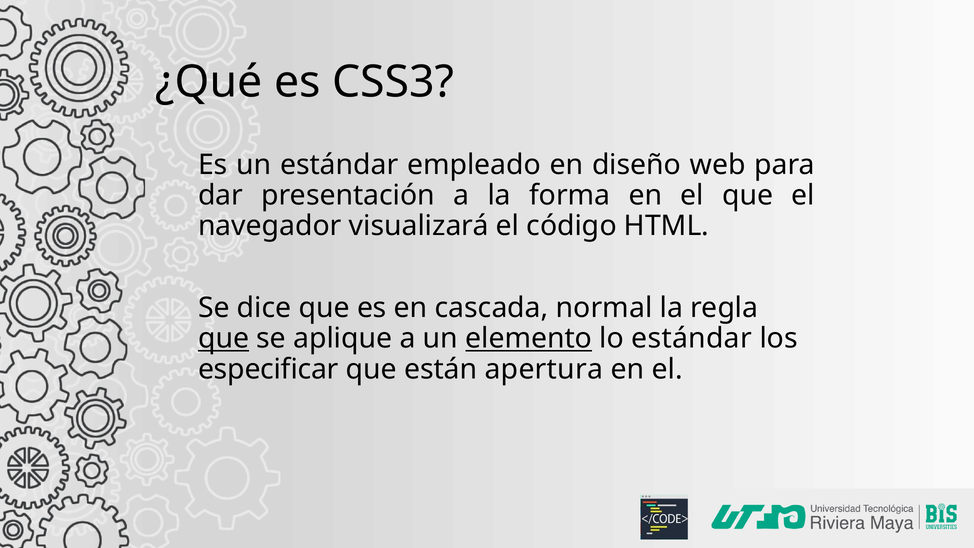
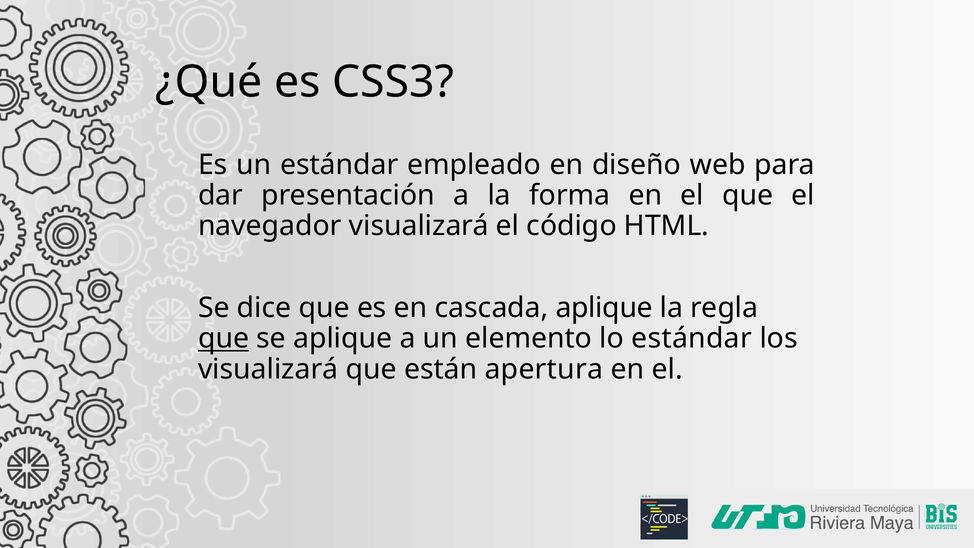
cascada normal: normal -> aplique
elemento underline: present -> none
especificar at (268, 369): especificar -> visualizará
